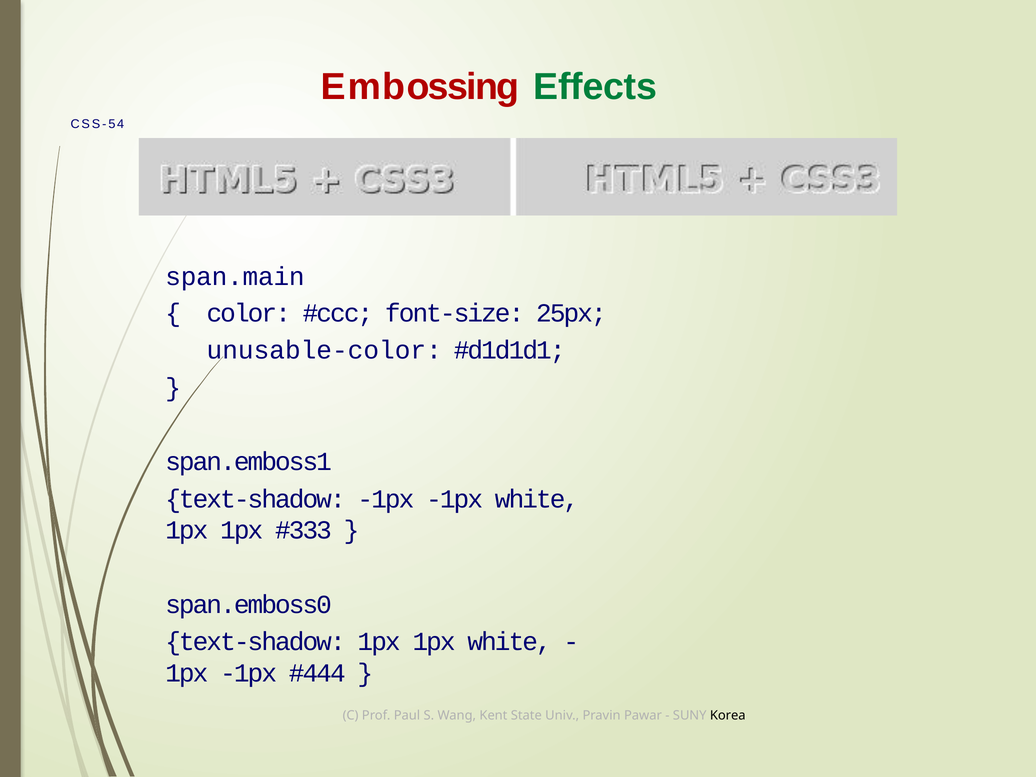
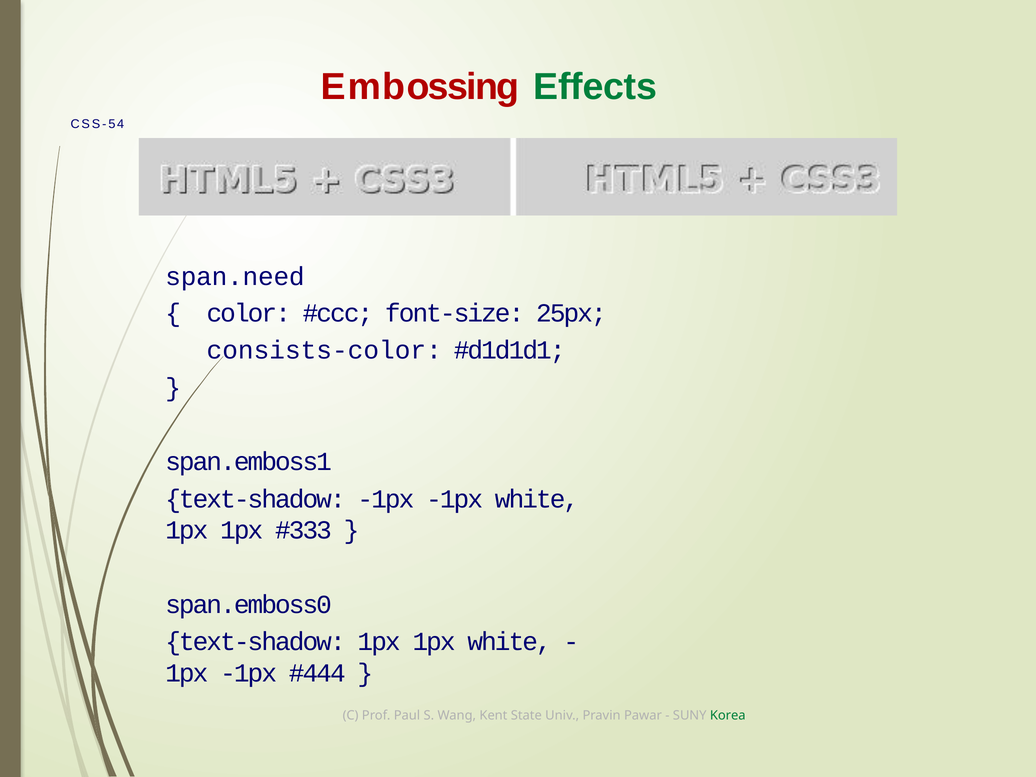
span.main: span.main -> span.need
unusable-color: unusable-color -> consists-color
Korea colour: black -> green
